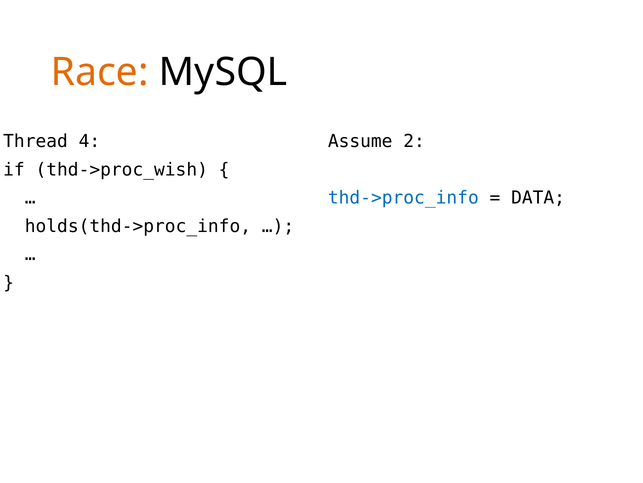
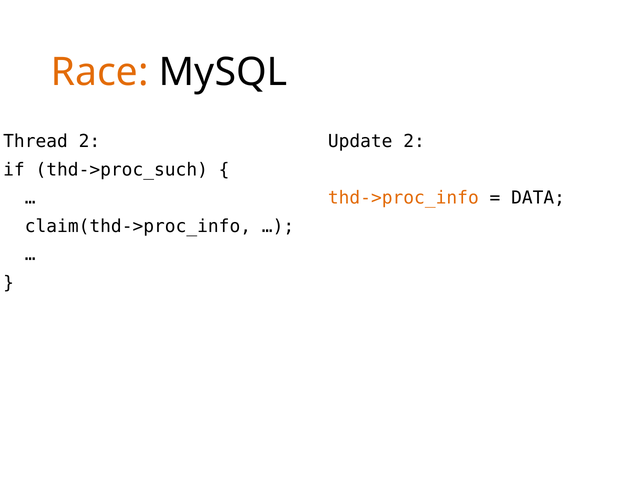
Thread 4: 4 -> 2
Assume: Assume -> Update
thd->proc_wish: thd->proc_wish -> thd->proc_such
thd->proc_info colour: blue -> orange
holds(thd->proc_info: holds(thd->proc_info -> claim(thd->proc_info
